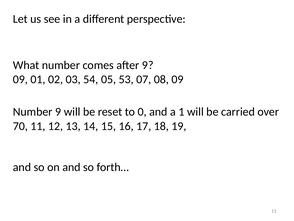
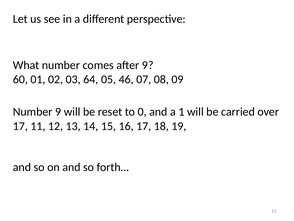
09 at (20, 79): 09 -> 60
54: 54 -> 64
53: 53 -> 46
70 at (20, 126): 70 -> 17
